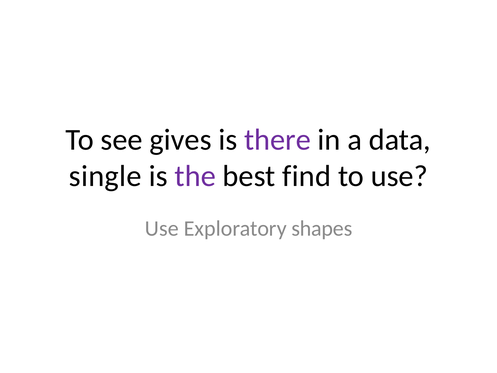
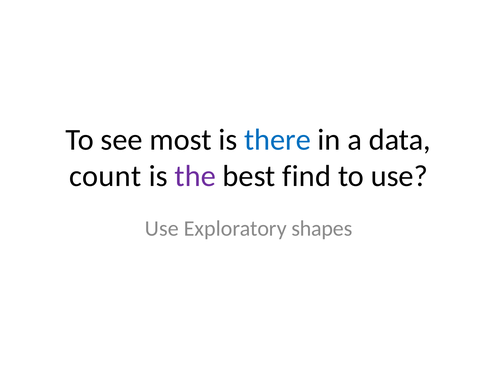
gives: gives -> most
there colour: purple -> blue
single: single -> count
